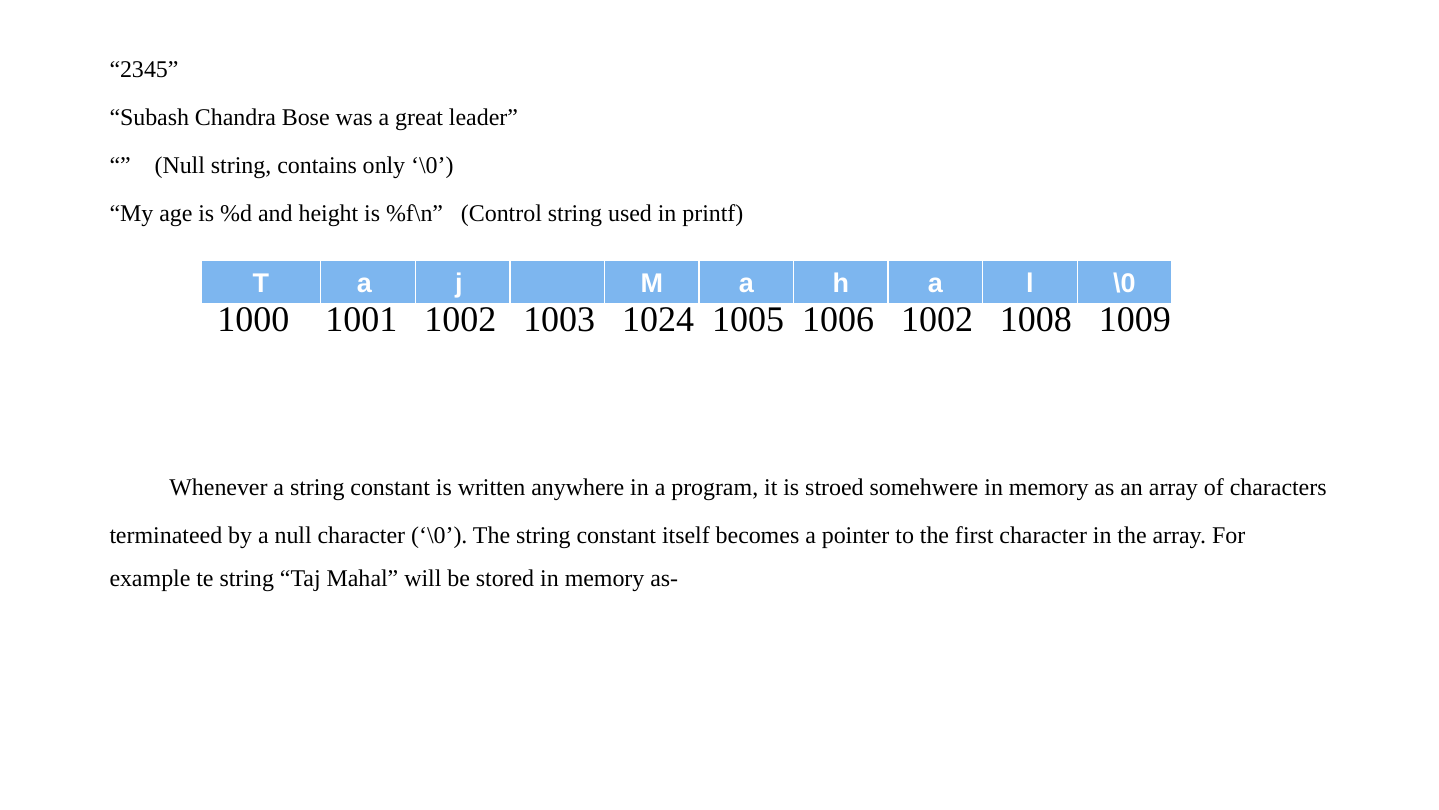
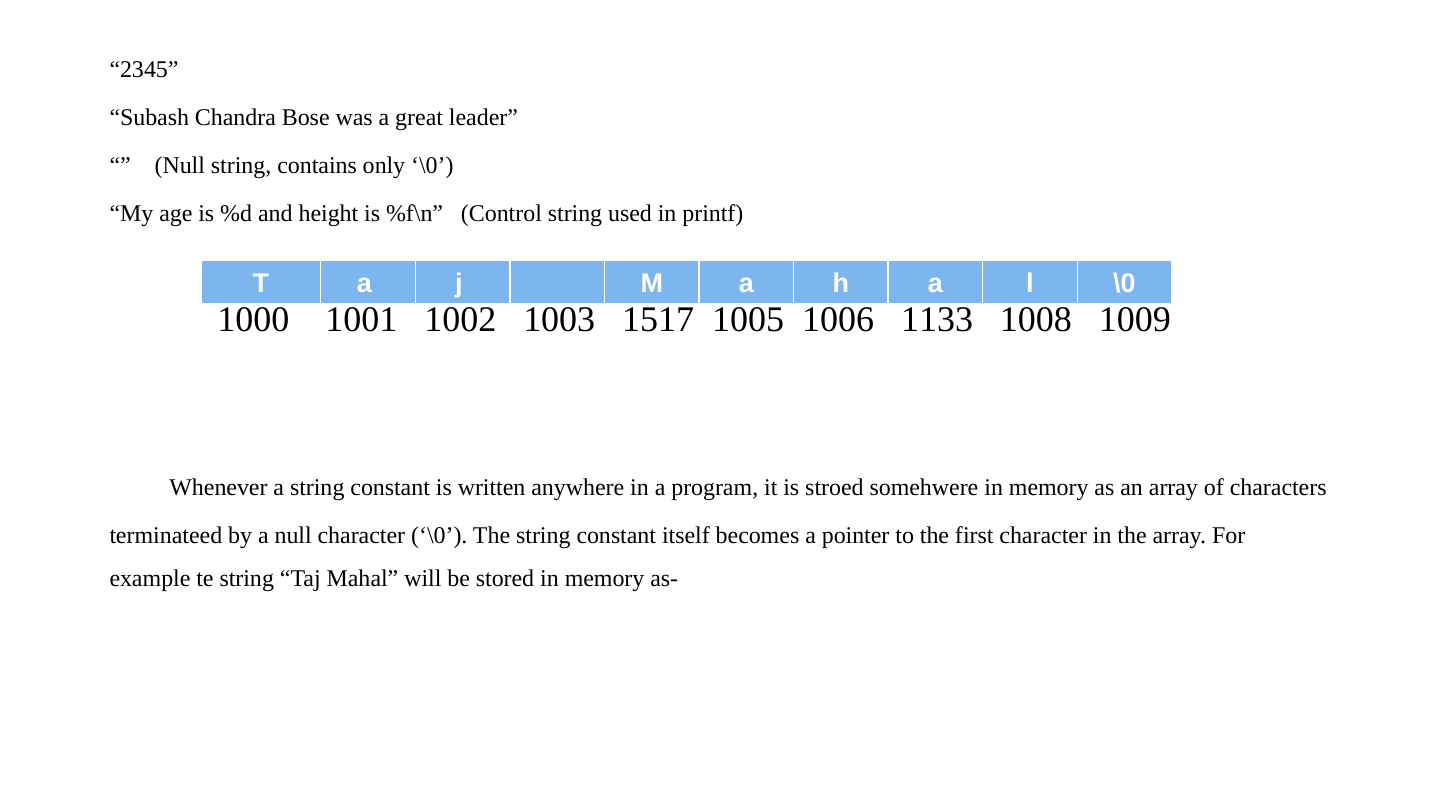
1024: 1024 -> 1517
1006 1002: 1002 -> 1133
